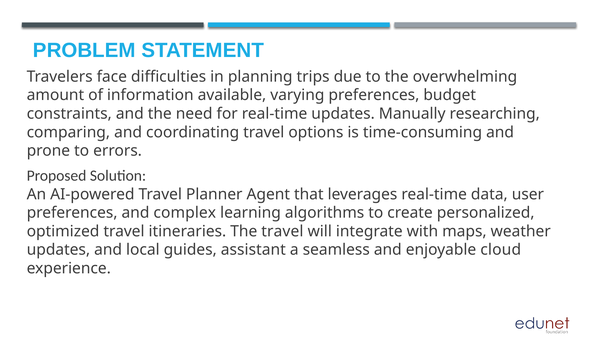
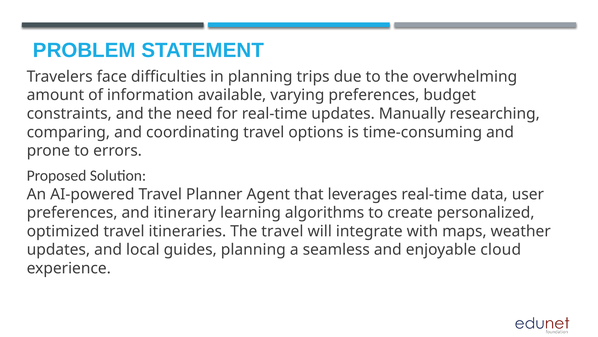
complex: complex -> itinerary
guides assistant: assistant -> planning
